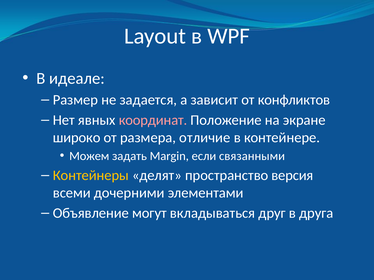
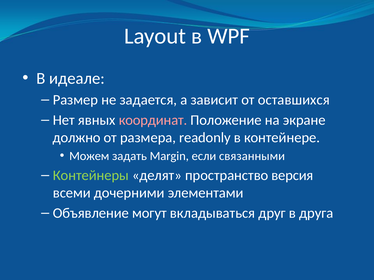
конфликтов: конфликтов -> оставшихся
широко: широко -> должно
отличие: отличие -> readonly
Контейнеры colour: yellow -> light green
